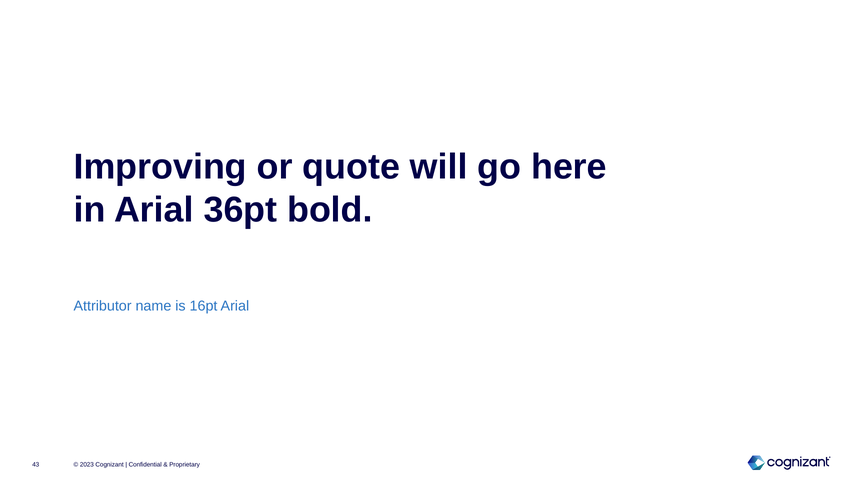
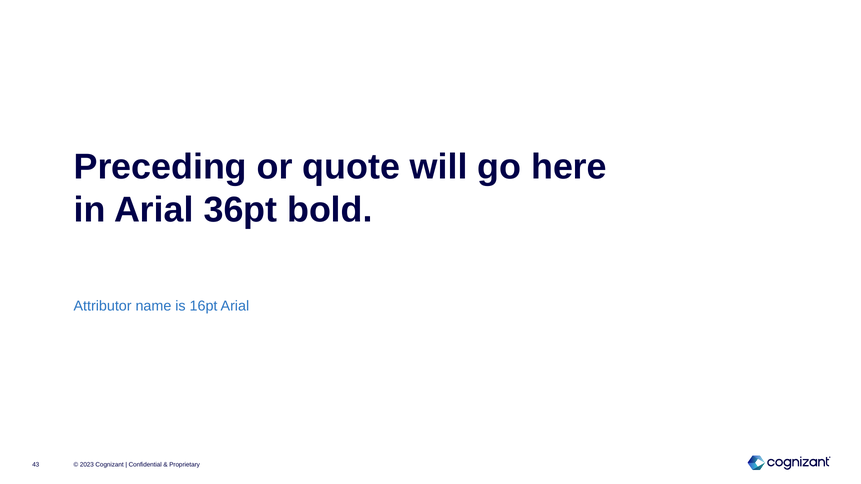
Improving: Improving -> Preceding
